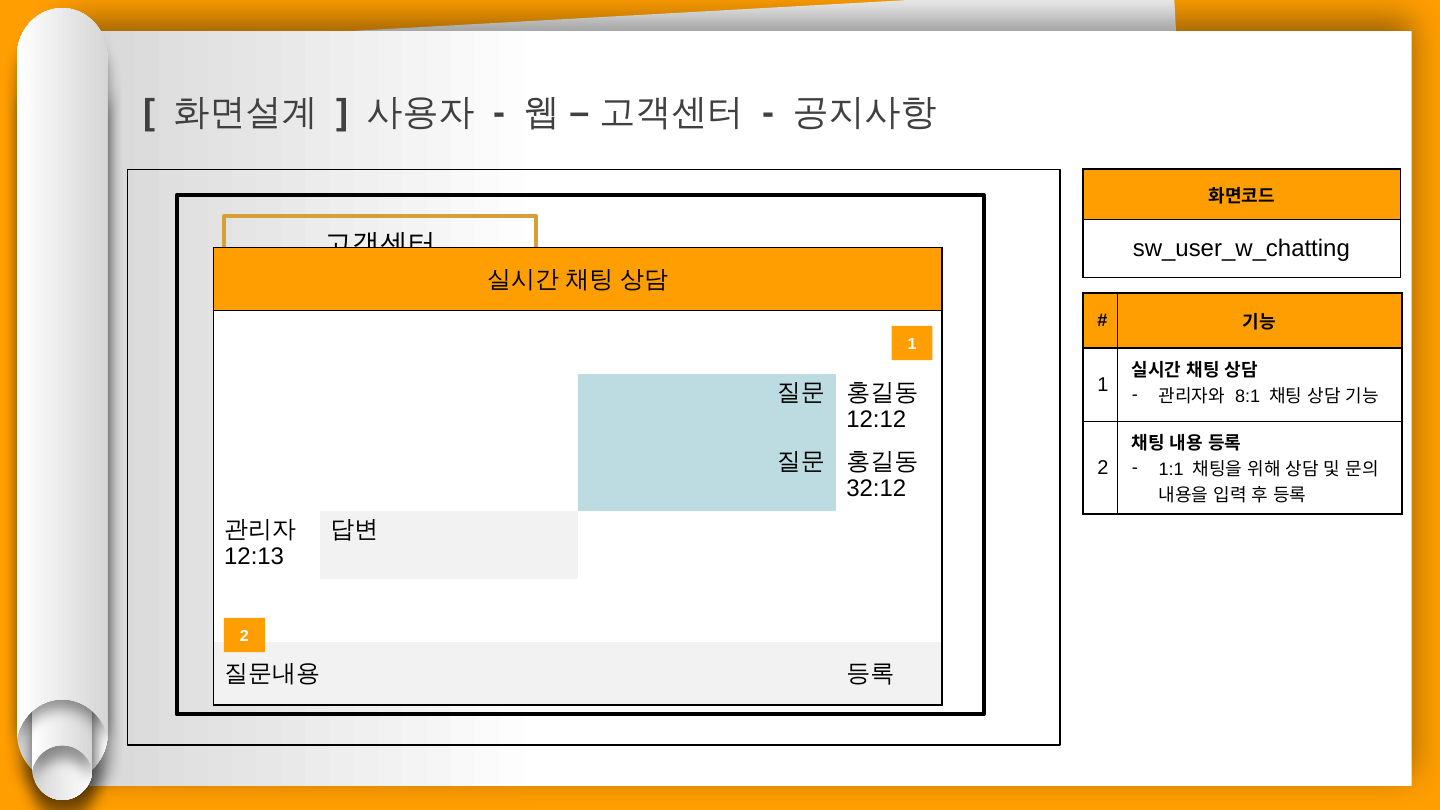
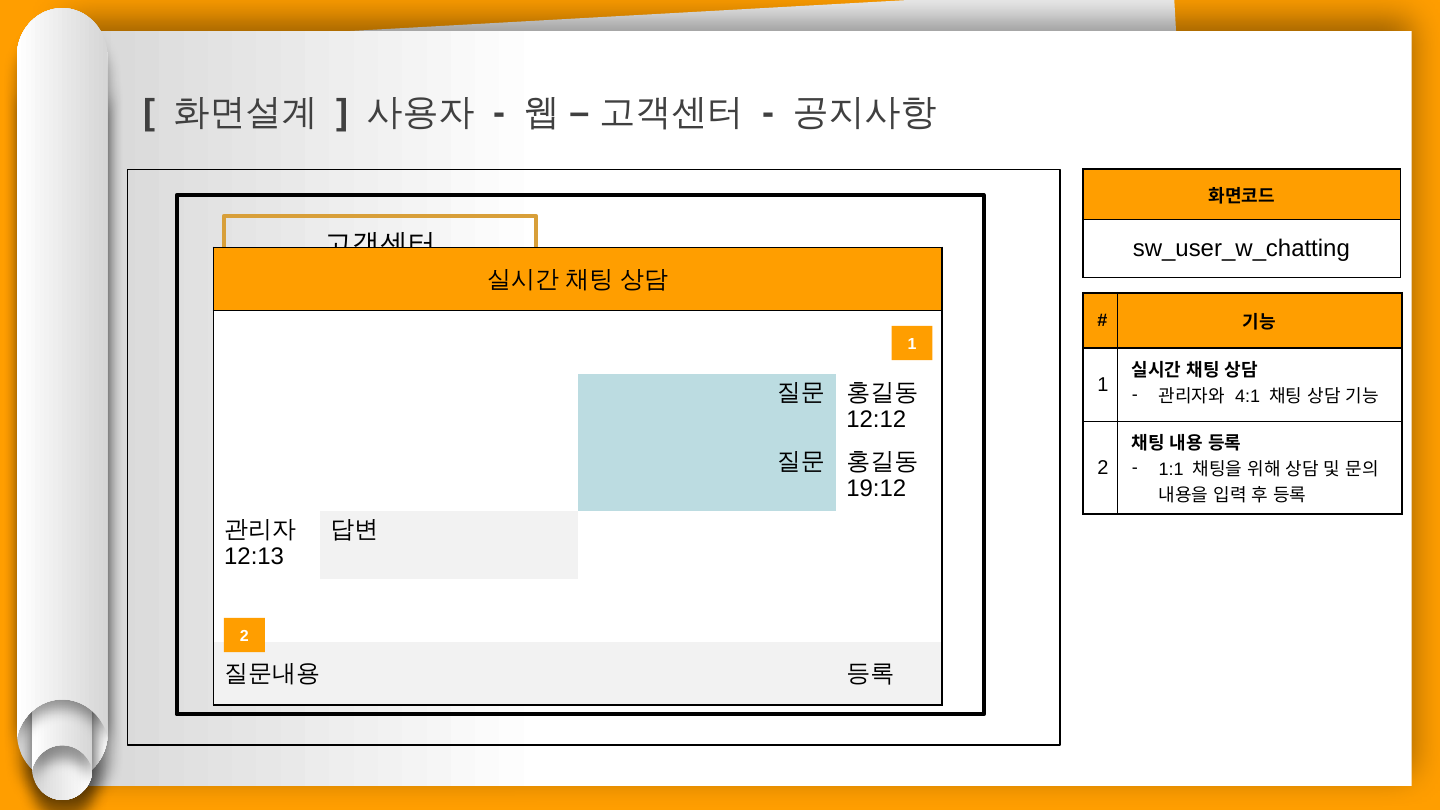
8:1: 8:1 -> 4:1
32:12: 32:12 -> 19:12
